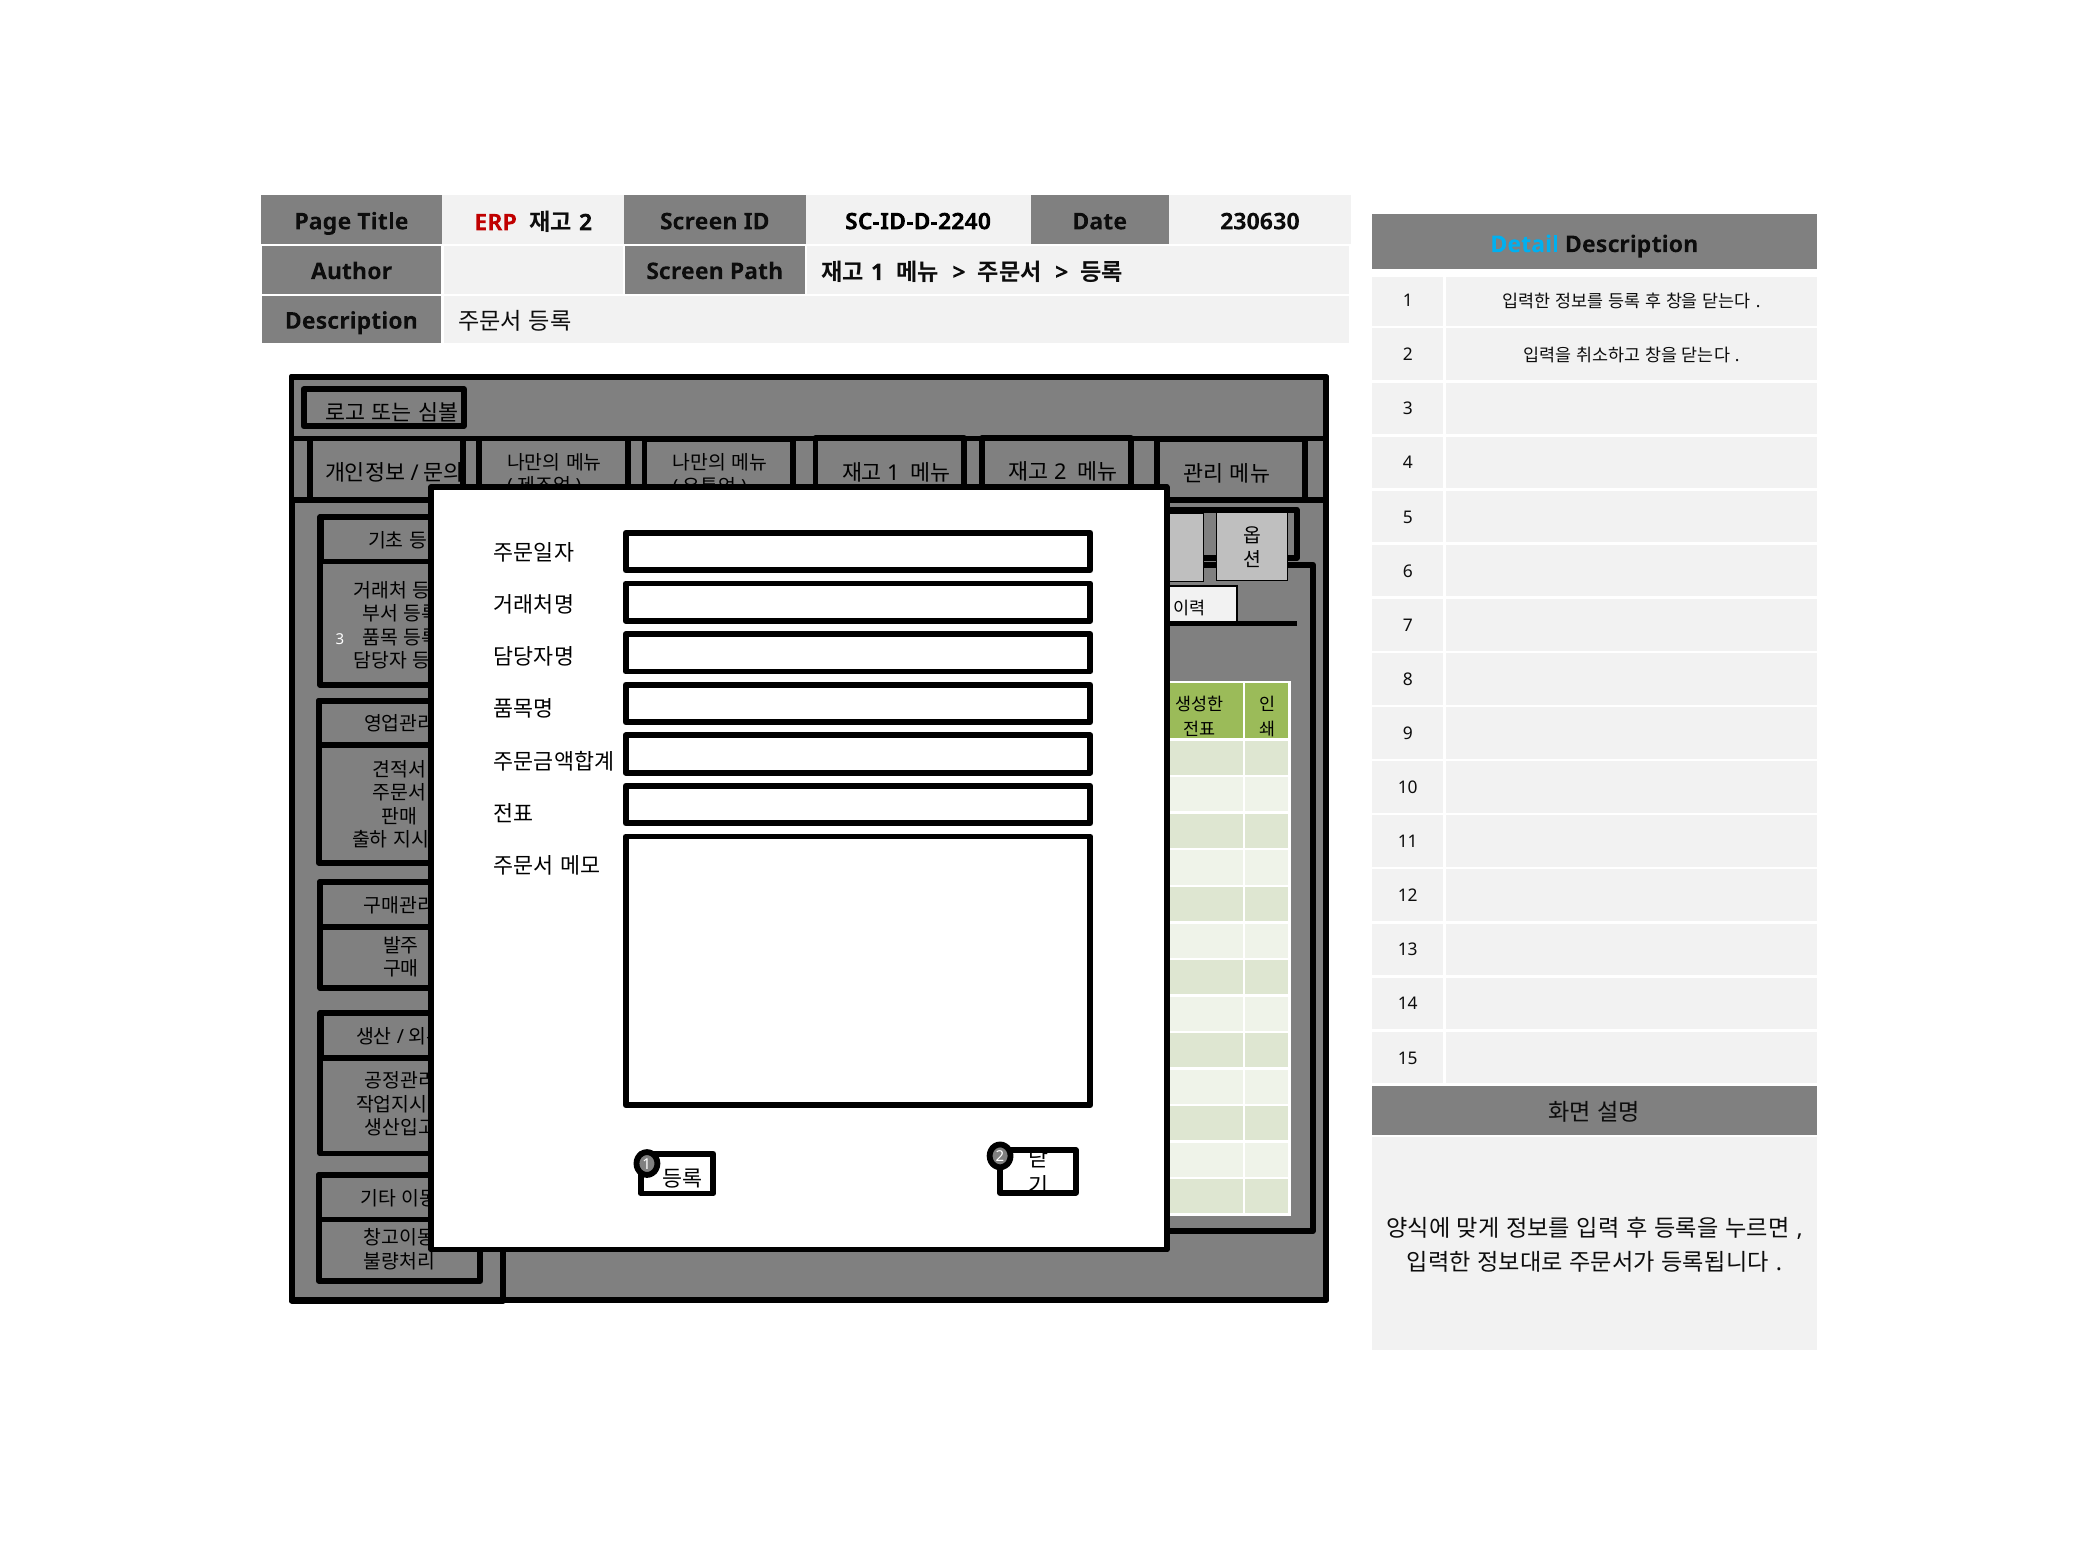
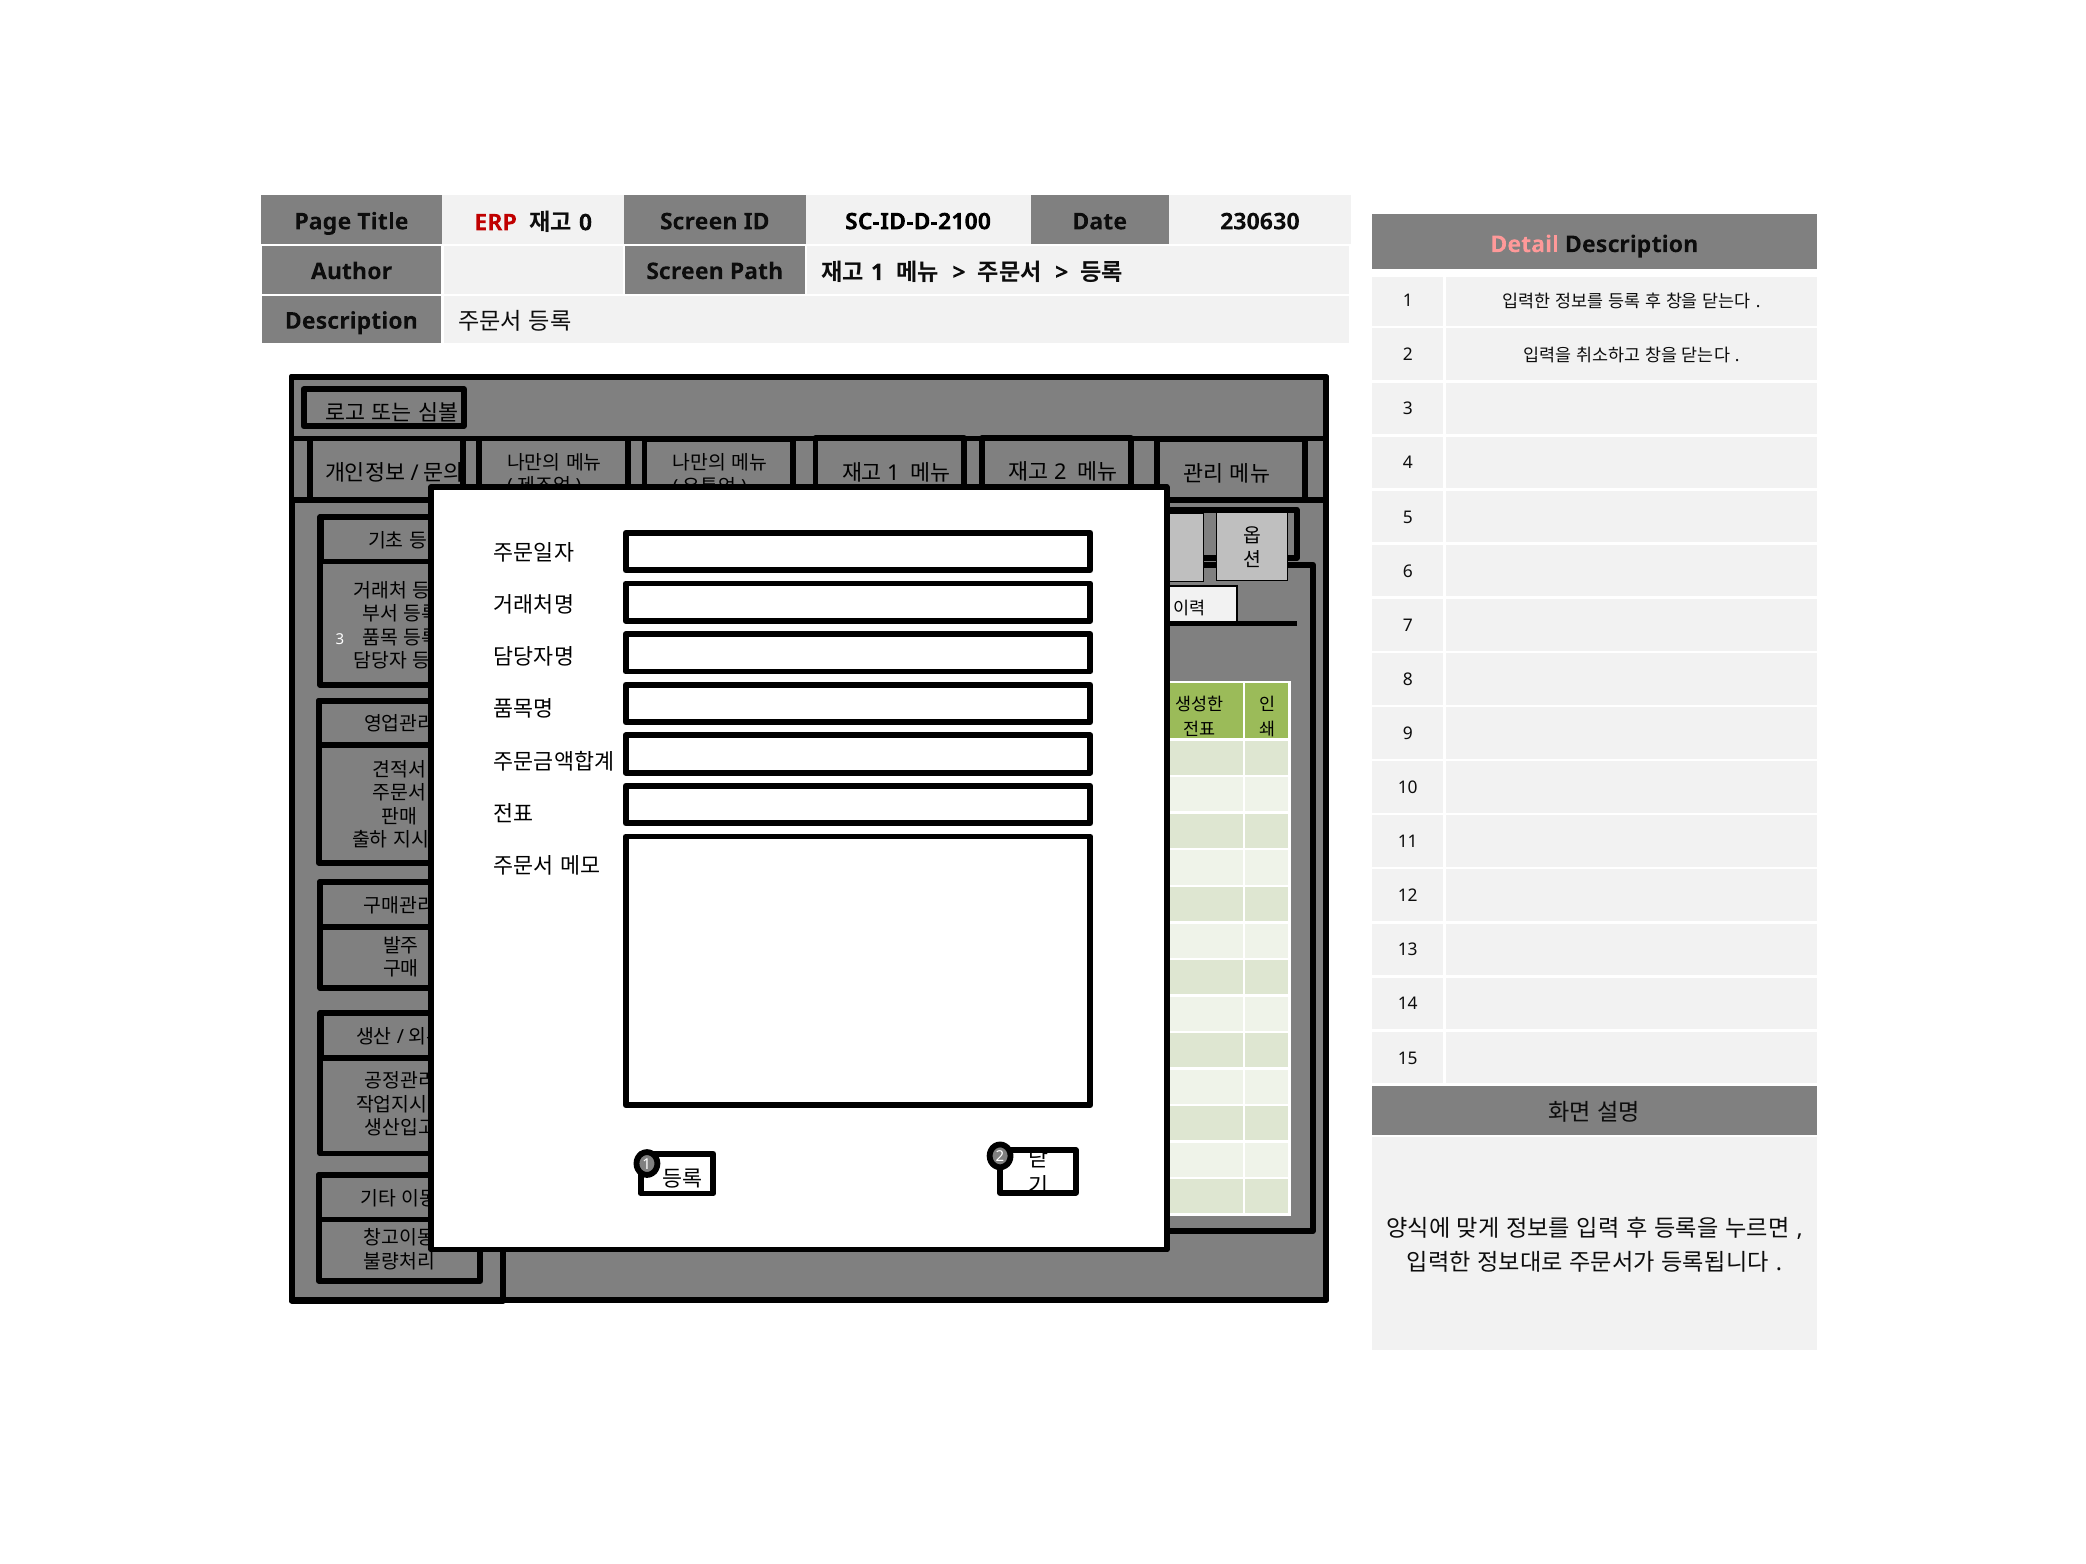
2 at (586, 223): 2 -> 0
SC-ID-D-2240: SC-ID-D-2240 -> SC-ID-D-2100
Detail colour: light blue -> pink
